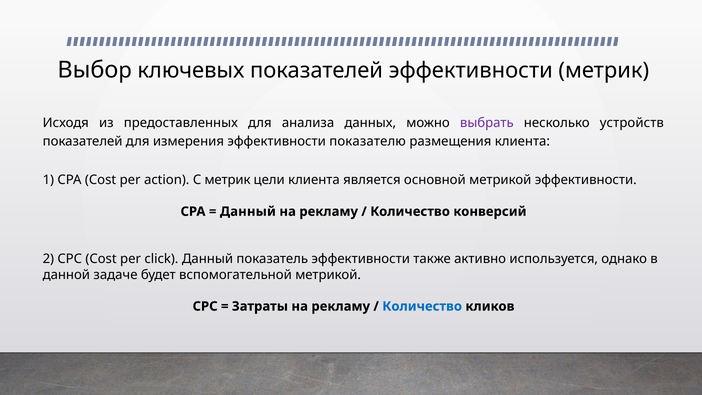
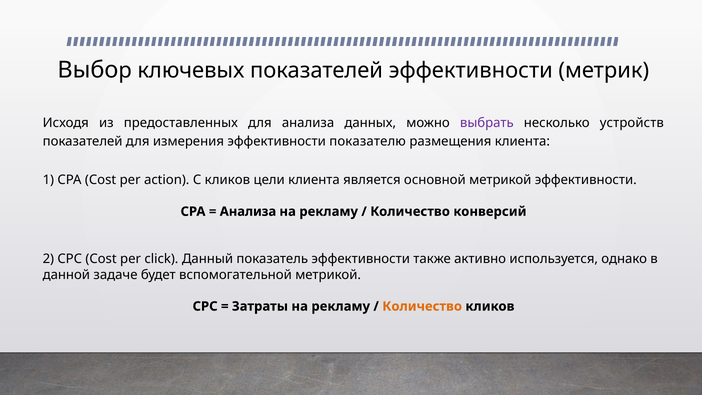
С метрик: метрик -> кликов
Данный at (248, 211): Данный -> Анализа
Количество at (422, 306) colour: blue -> orange
